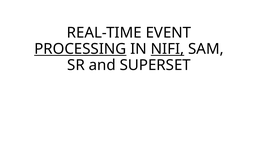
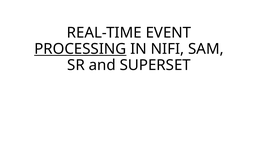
NIFI underline: present -> none
